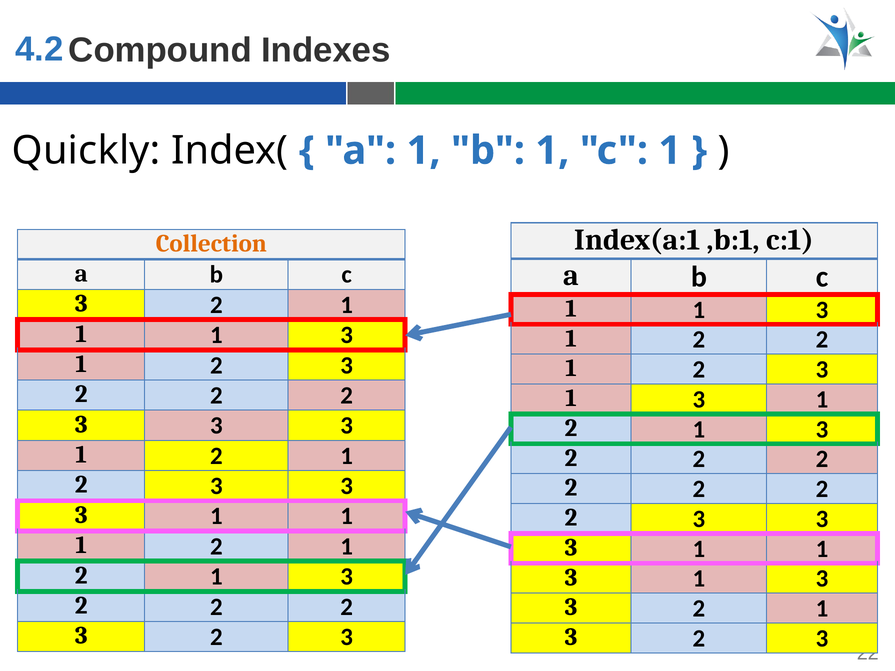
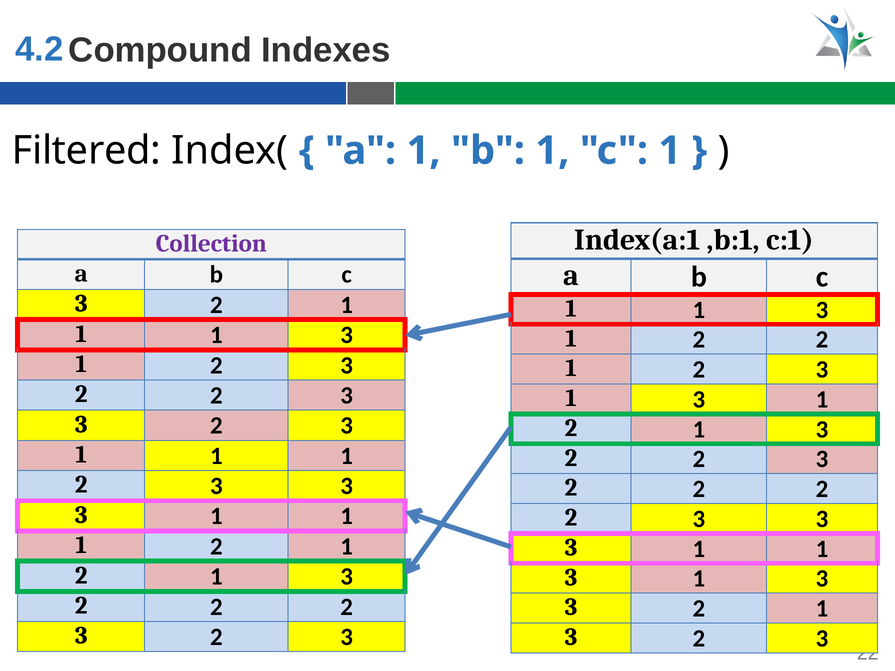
Quickly: Quickly -> Filtered
Collection colour: orange -> purple
2 at (347, 396): 2 -> 3
3 at (216, 426): 3 -> 2
2 at (216, 456): 2 -> 1
2 at (822, 459): 2 -> 3
